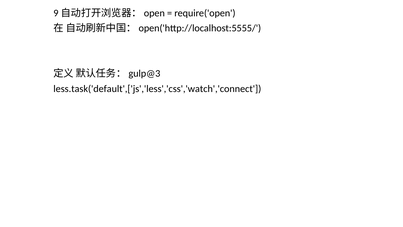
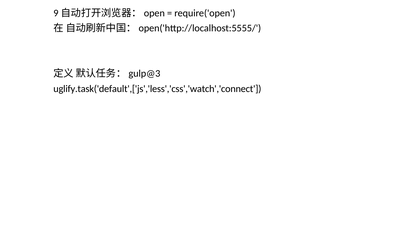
less.task('default',['js','less','css','watch','connect: less.task('default',['js','less','css','watch','connect -> uglify.task('default',['js','less','css','watch','connect
